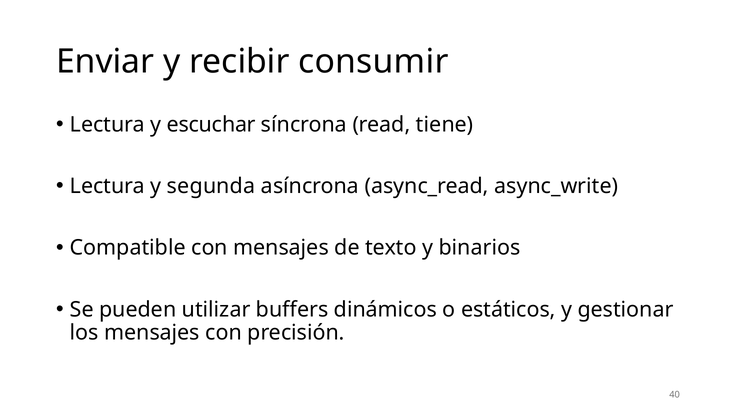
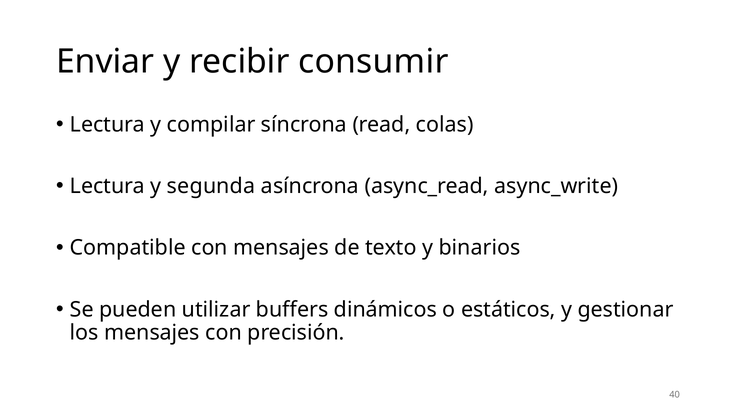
escuchar: escuchar -> compilar
tiene: tiene -> colas
